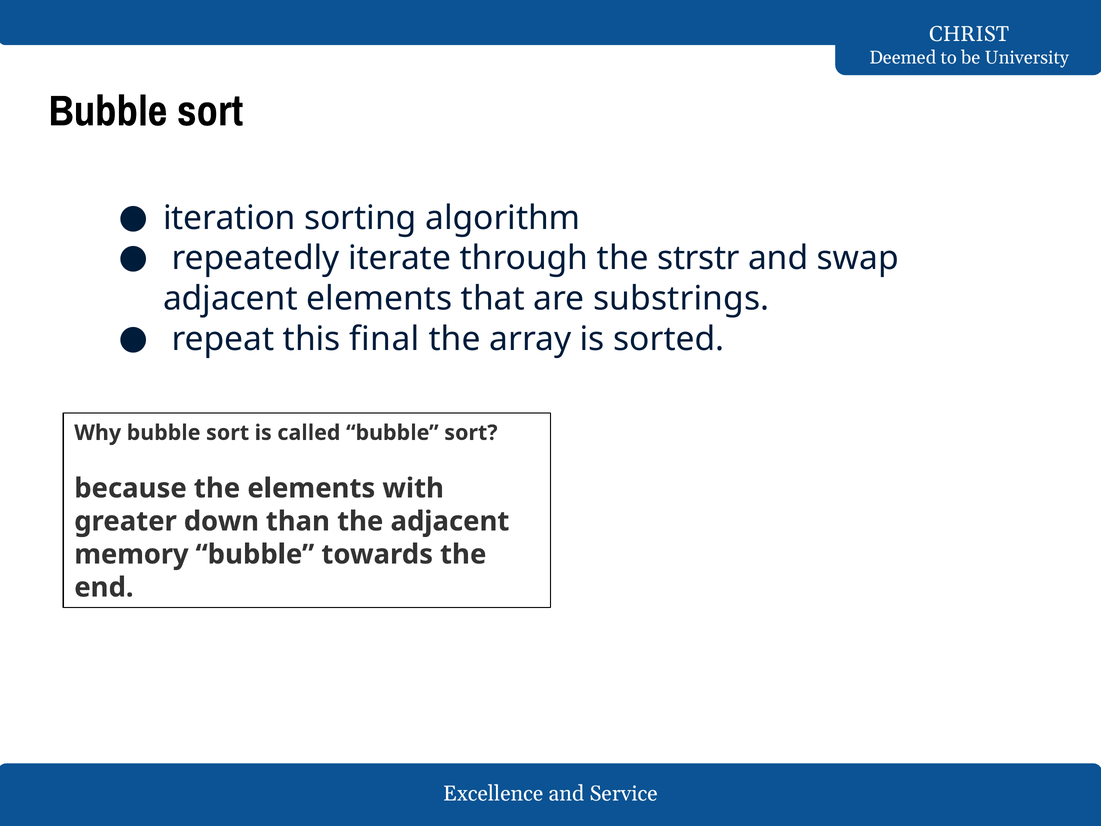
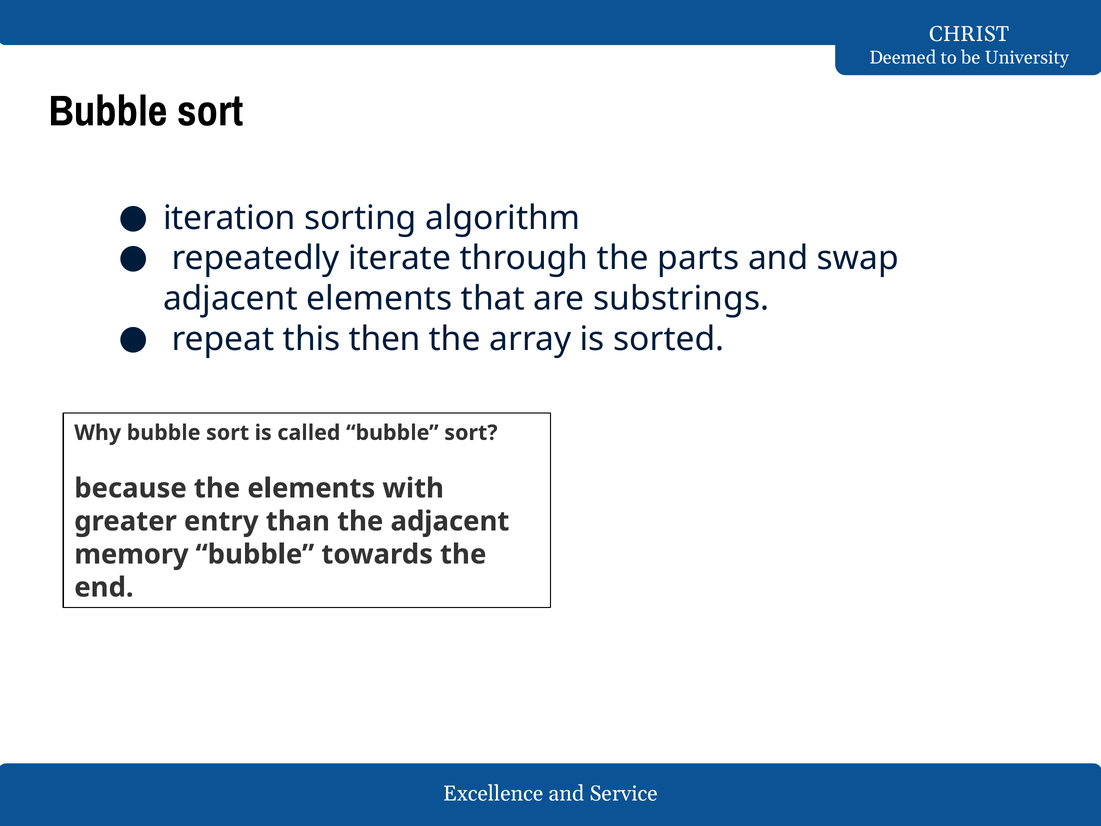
strstr: strstr -> parts
final: final -> then
down: down -> entry
